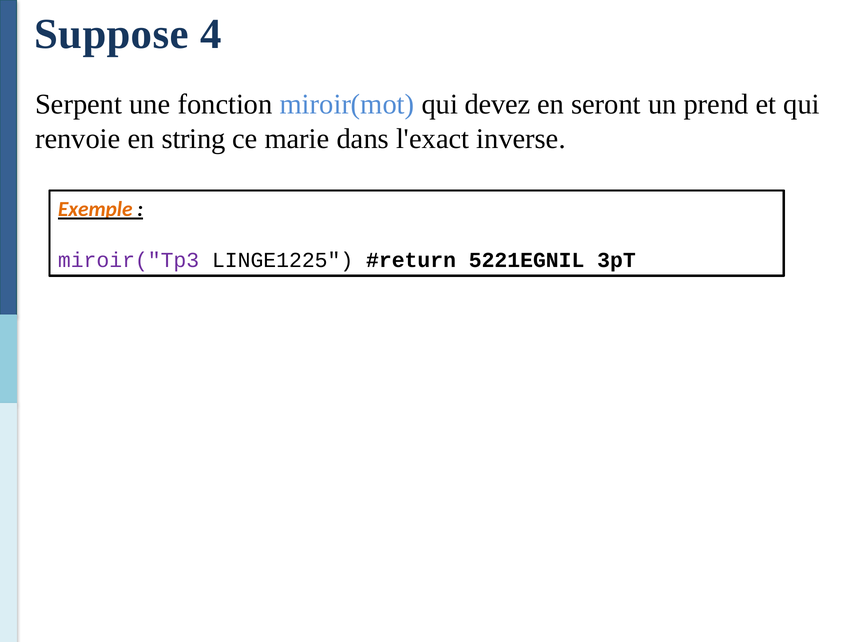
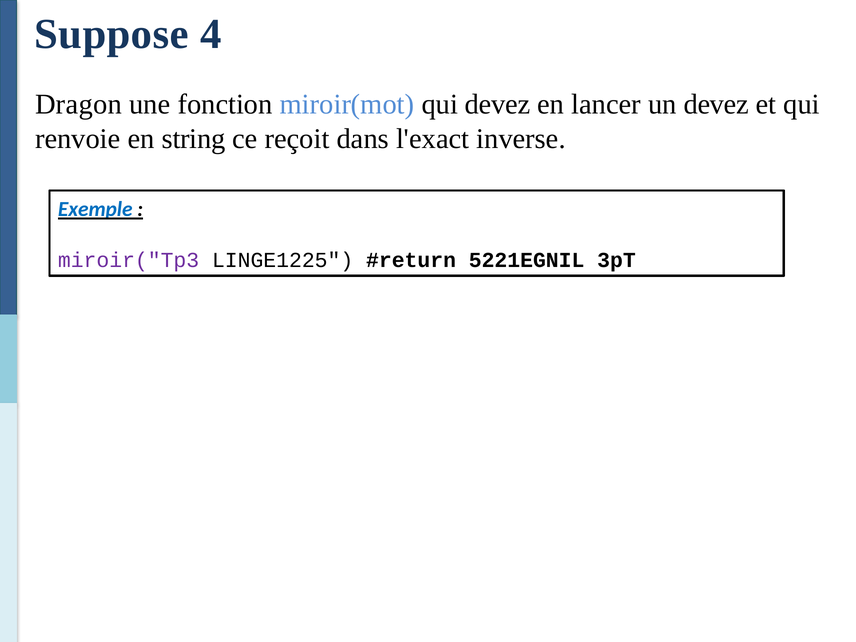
Serpent: Serpent -> Dragon
seront: seront -> lancer
un prend: prend -> devez
marie: marie -> reçoit
Exemple colour: orange -> blue
